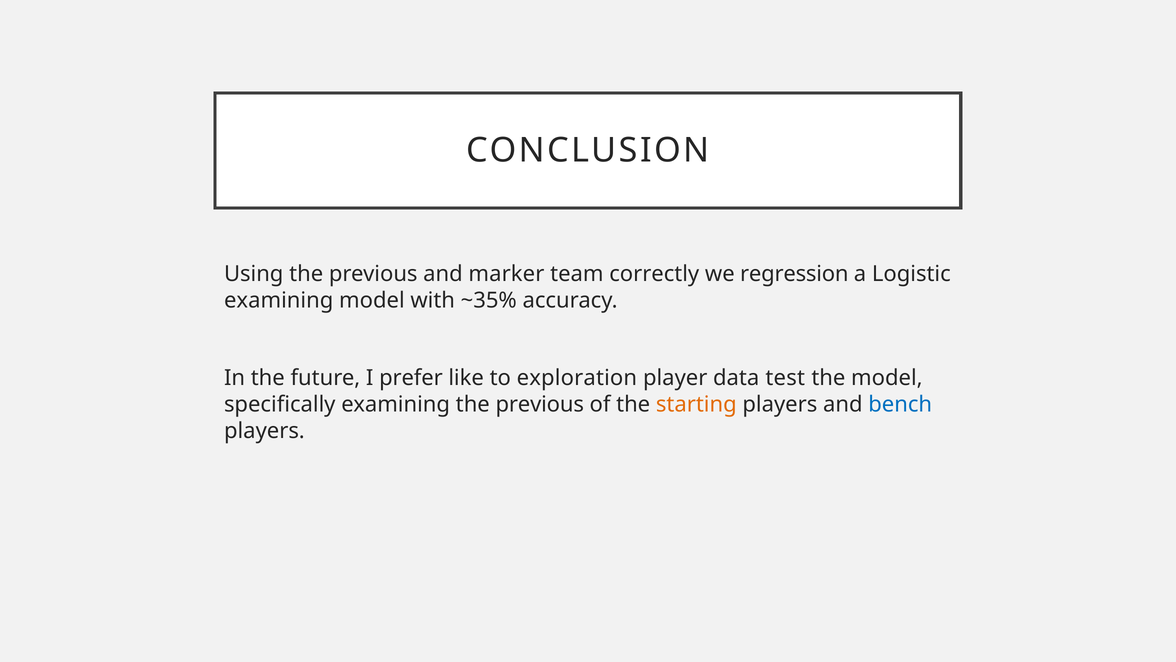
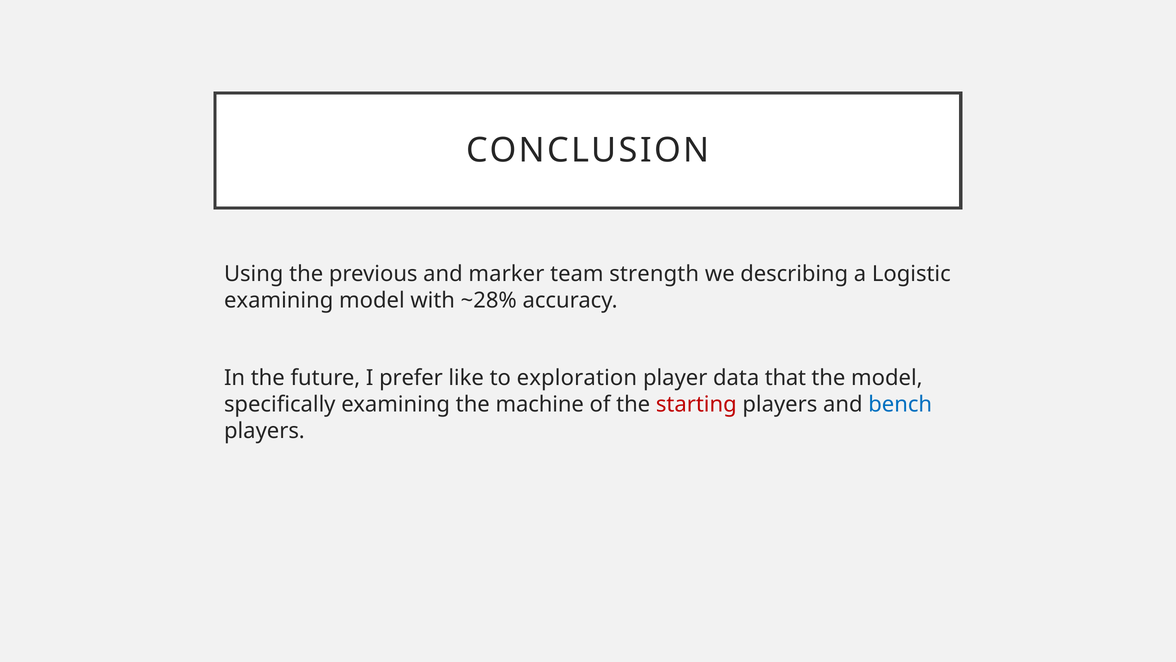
correctly: correctly -> strength
regression: regression -> describing
~35%: ~35% -> ~28%
test: test -> that
examining the previous: previous -> machine
starting colour: orange -> red
